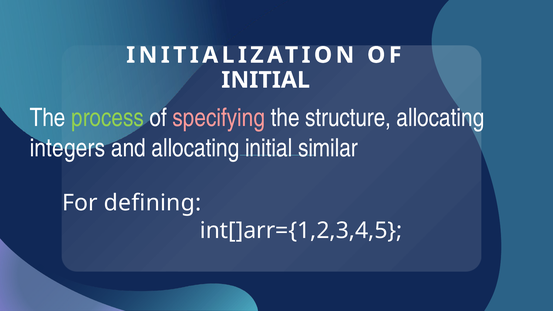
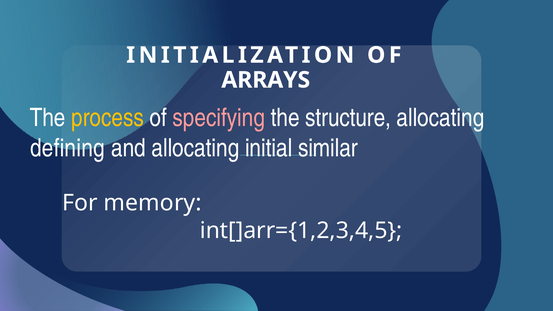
INITIAL at (266, 80): INITIAL -> ARRAYS
process colour: light green -> yellow
integers: integers -> defining
defining: defining -> memory
